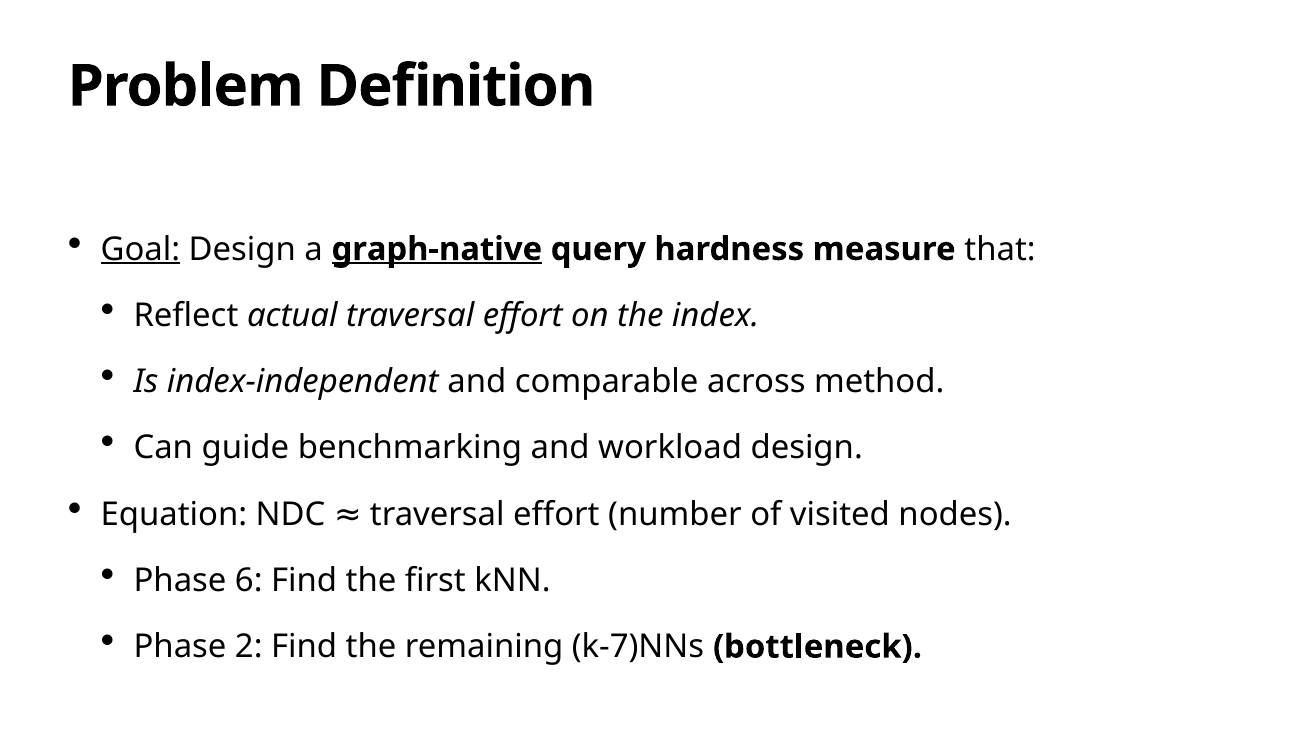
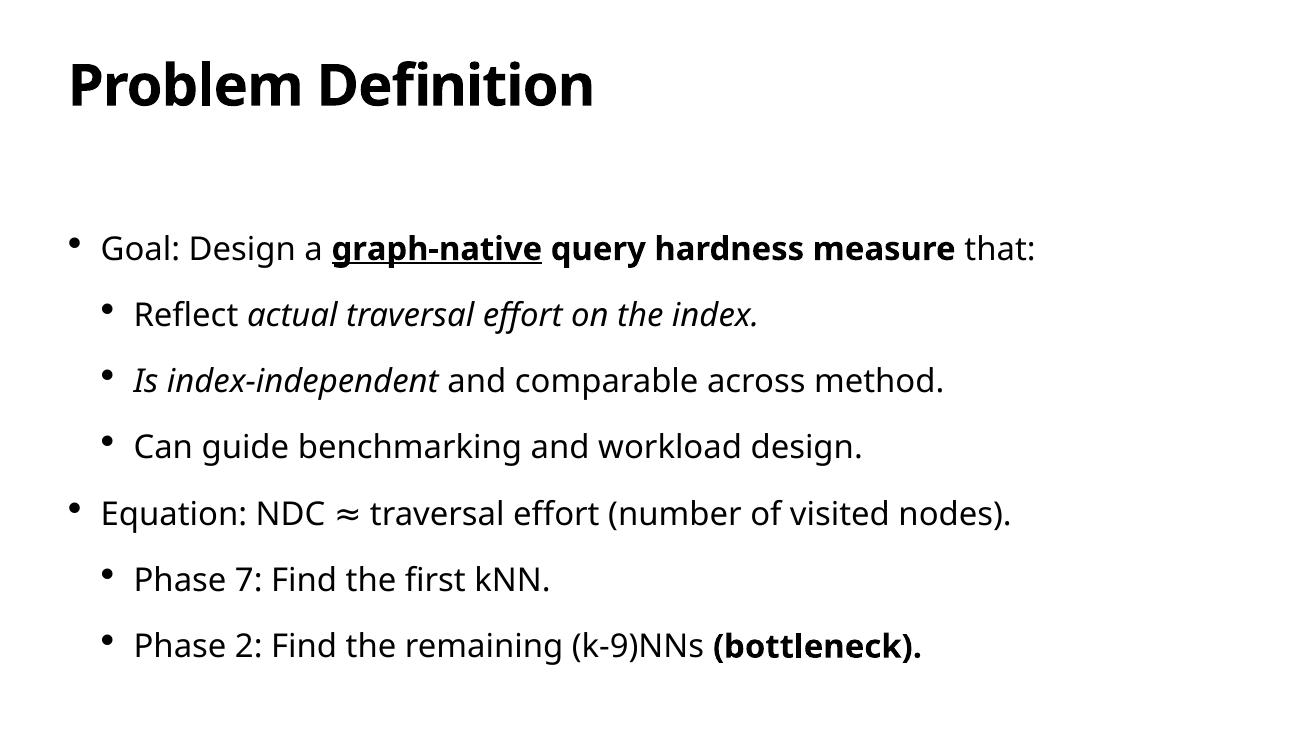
Goal underline: present -> none
6: 6 -> 7
k-7)NNs: k-7)NNs -> k-9)NNs
